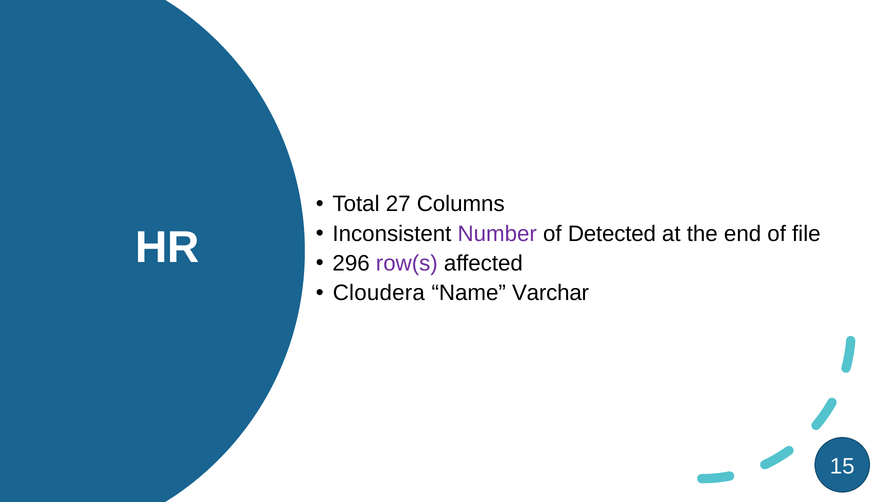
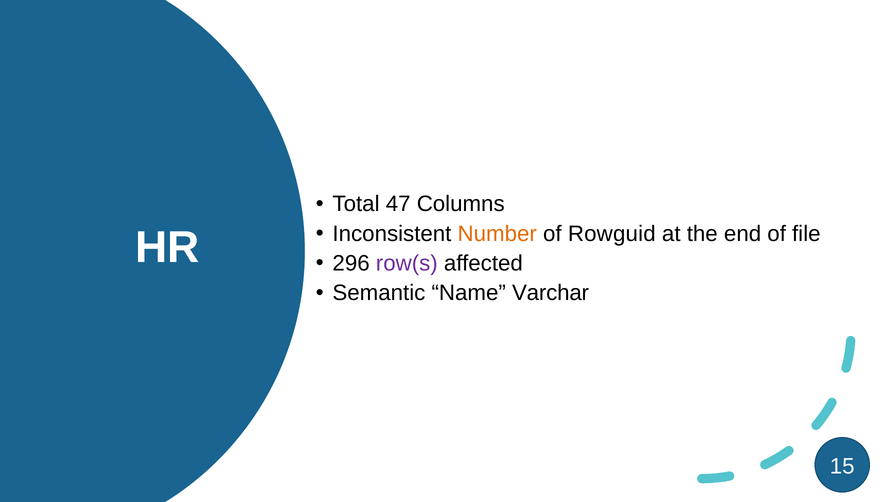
27: 27 -> 47
Number colour: purple -> orange
Detected: Detected -> Rowguid
Cloudera: Cloudera -> Semantic
